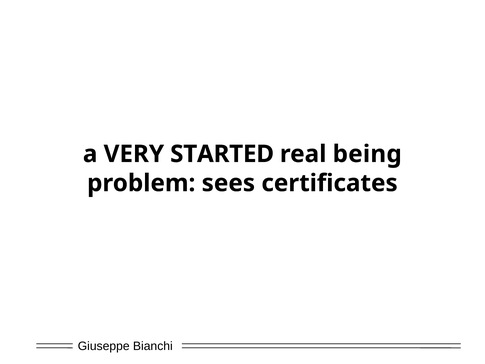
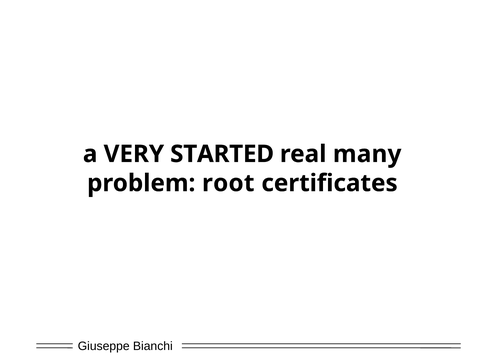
being: being -> many
sees: sees -> root
